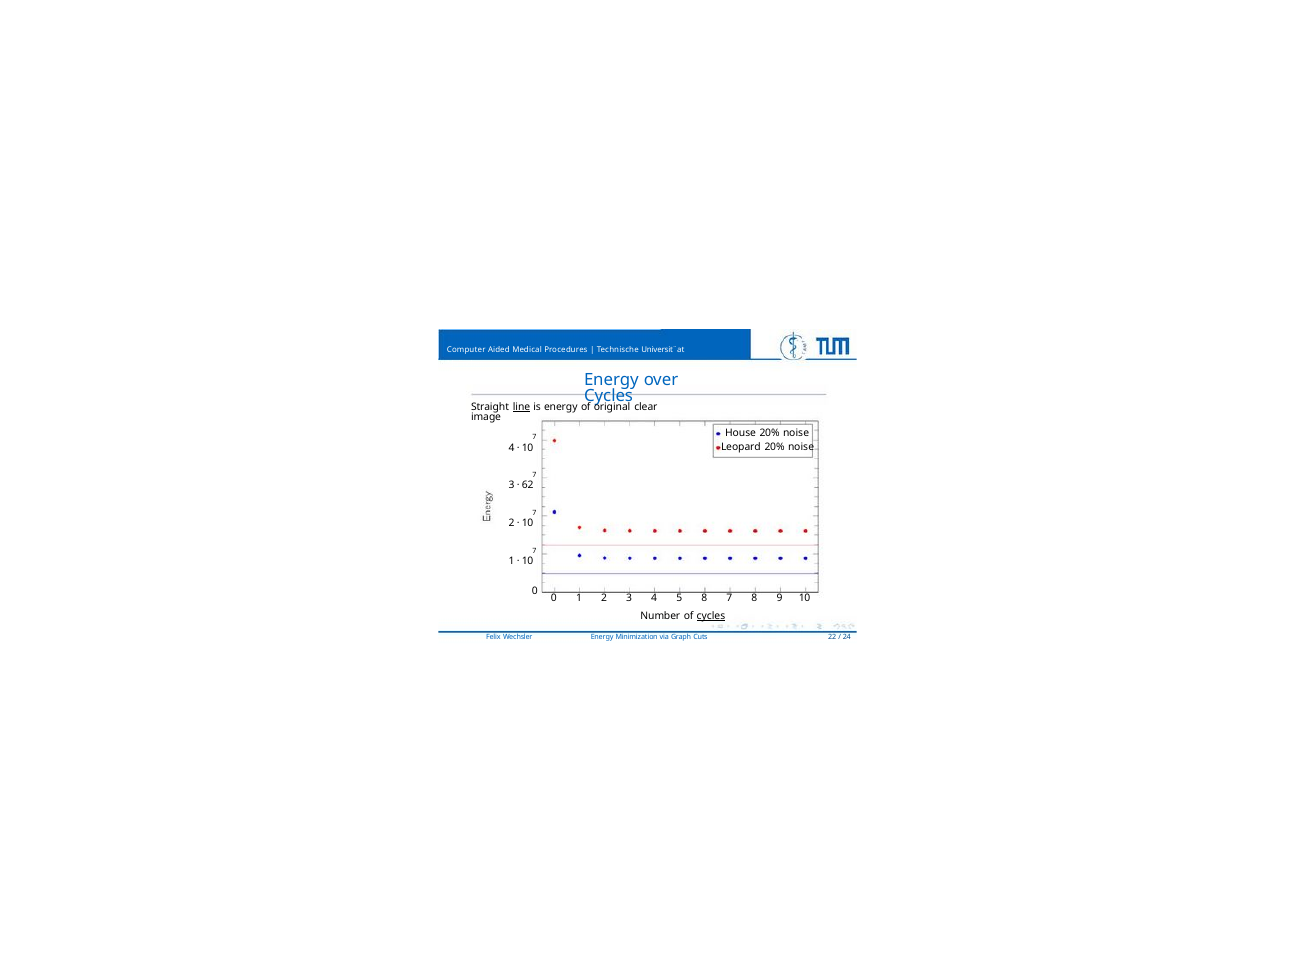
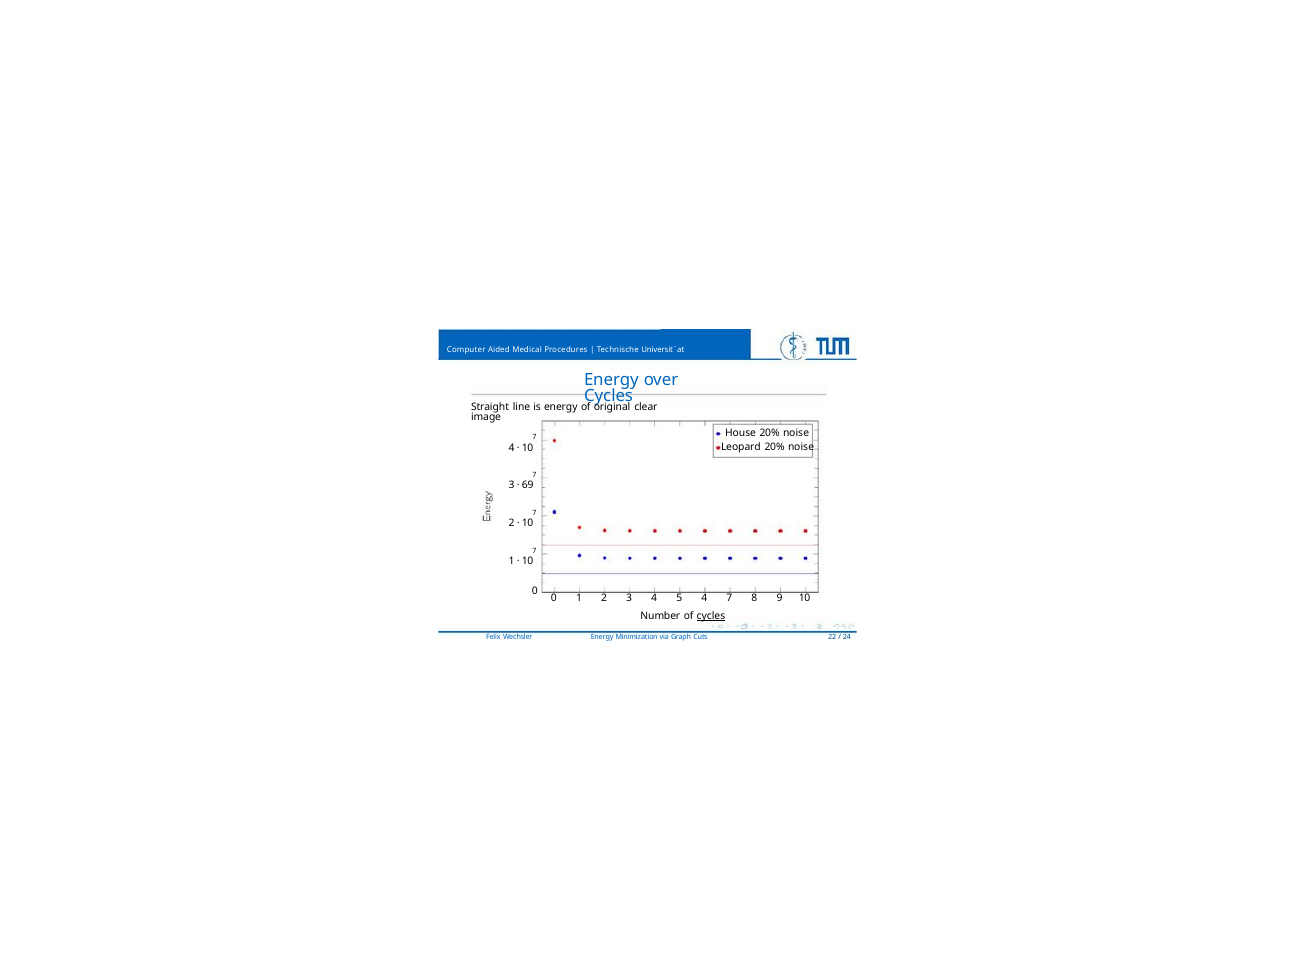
line underline: present -> none
62: 62 -> 69
5 8: 8 -> 4
